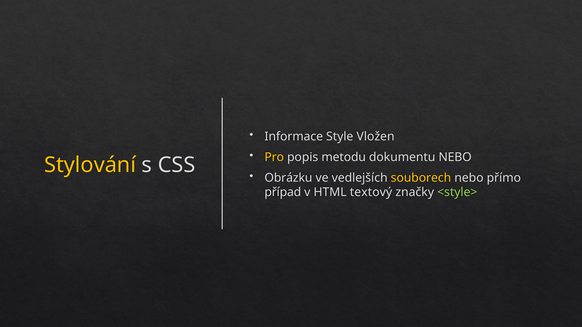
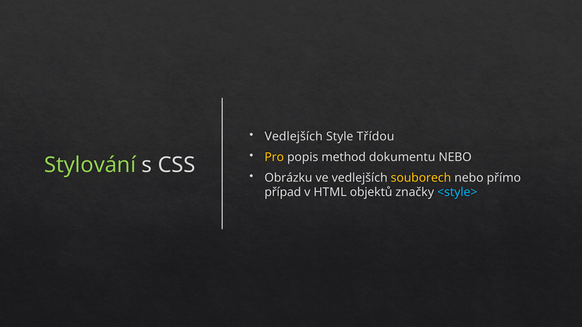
Informace at (294, 137): Informace -> Vedlejších
Vložen: Vložen -> Třídou
metodu: metodu -> method
Stylování colour: yellow -> light green
textový: textový -> objektů
<style> colour: light green -> light blue
